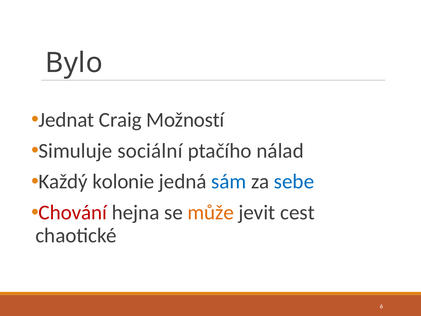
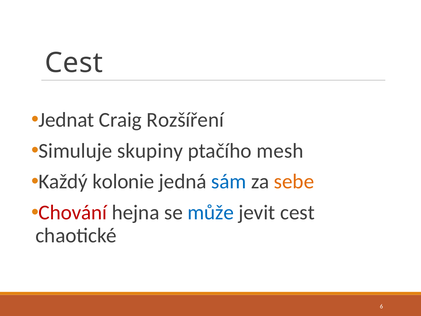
Bylo at (74, 63): Bylo -> Cest
Možností: Možností -> Rozšíření
sociální: sociální -> skupiny
nálad: nálad -> mesh
sebe colour: blue -> orange
může colour: orange -> blue
